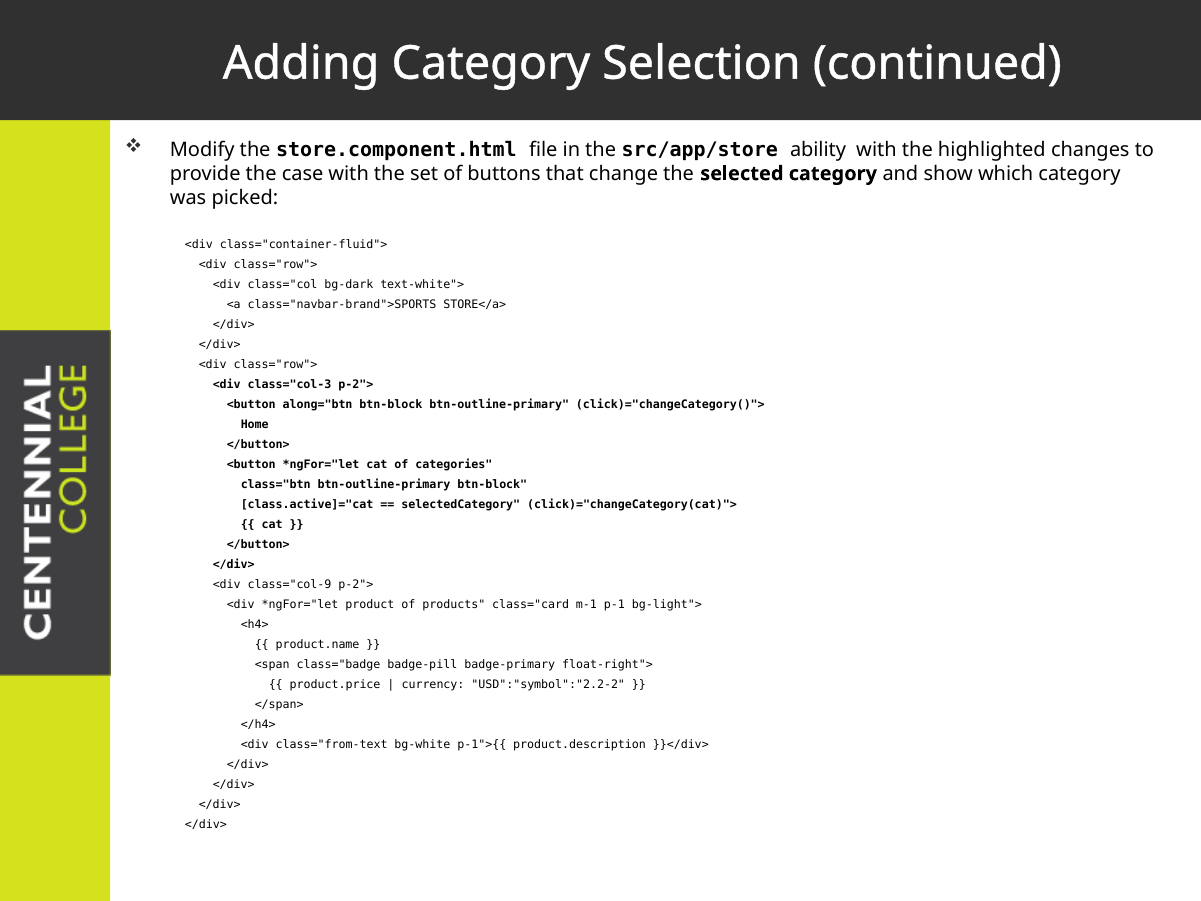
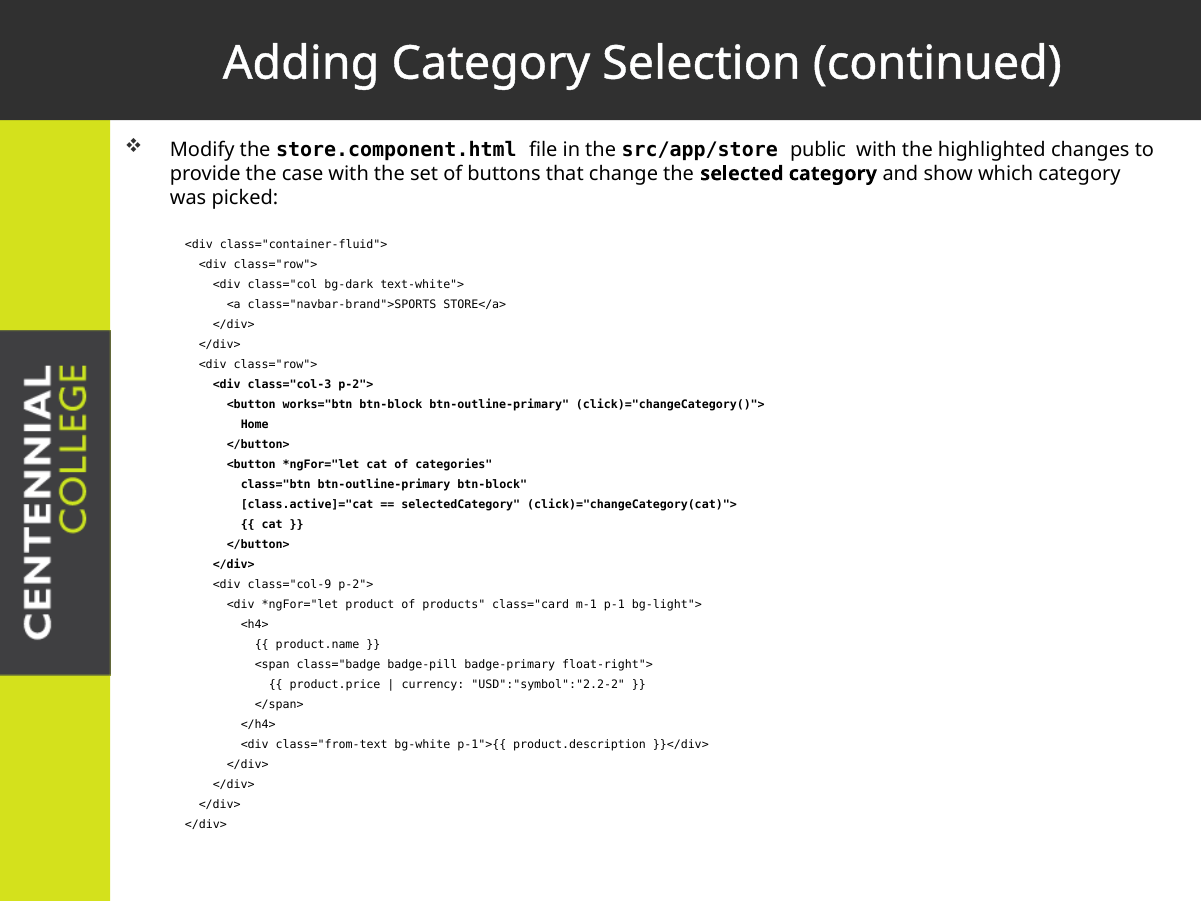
ability: ability -> public
along="btn: along="btn -> works="btn
